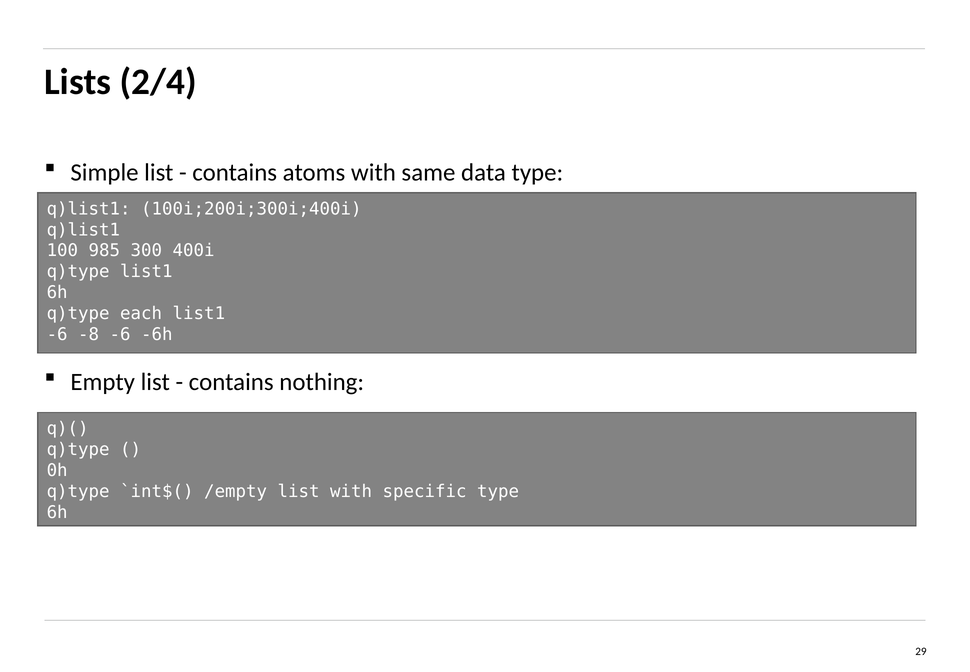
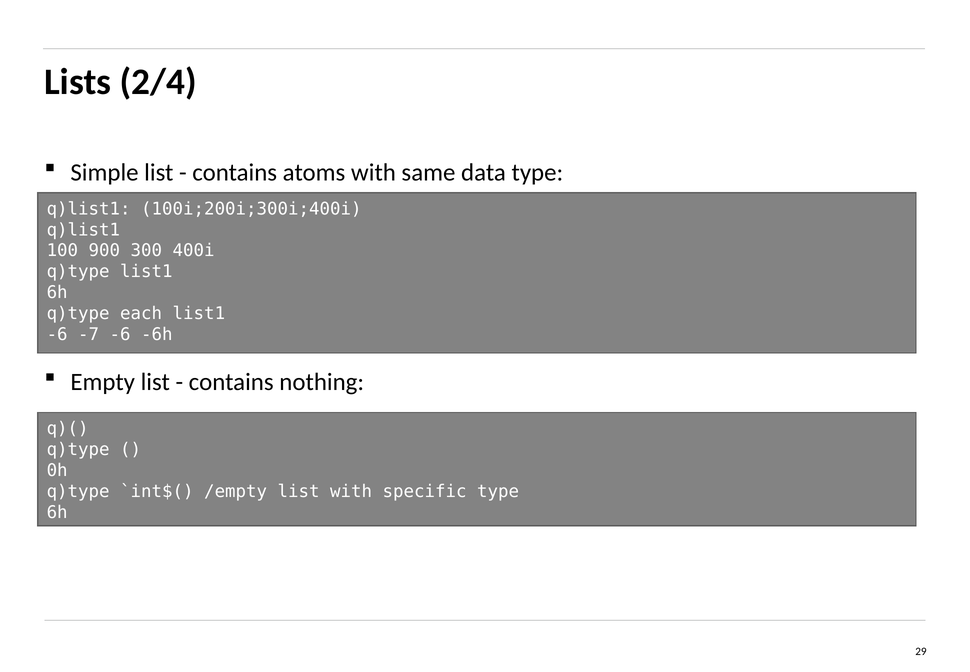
985: 985 -> 900
-8: -8 -> -7
